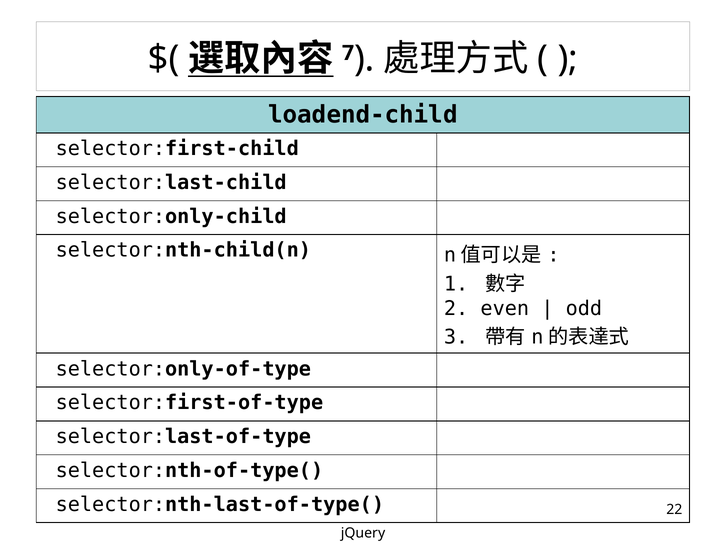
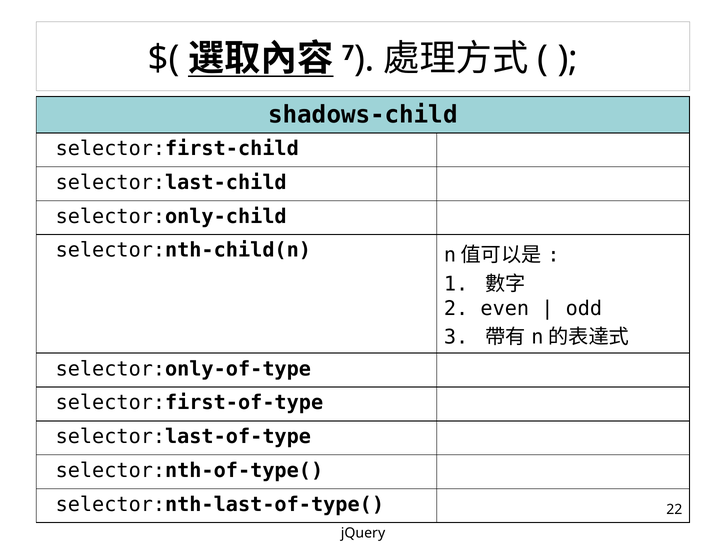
loadend-child: loadend-child -> shadows-child
